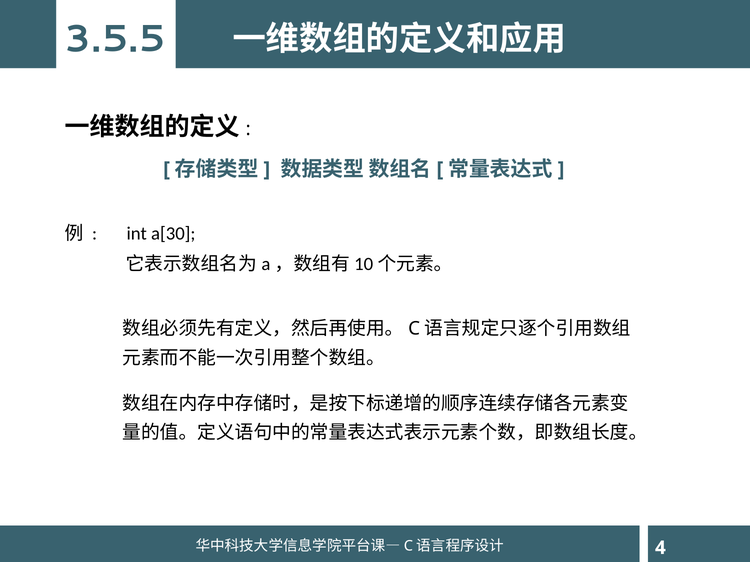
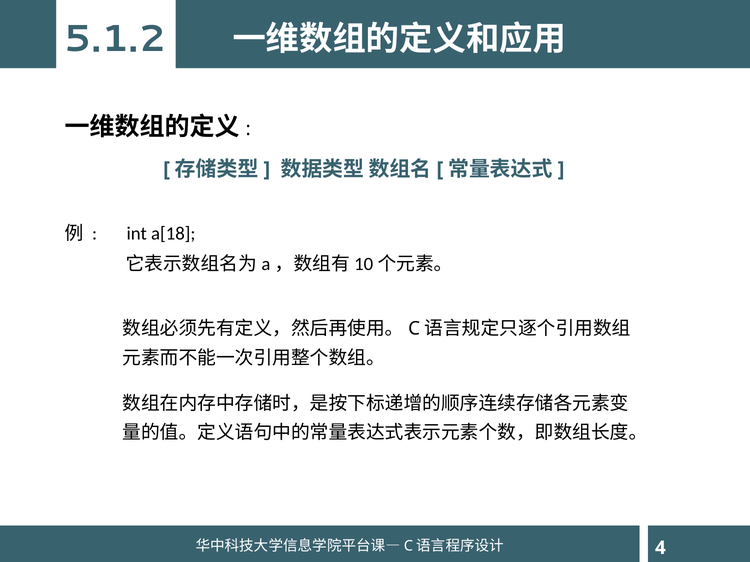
3.5.5: 3.5.5 -> 5.1.2
a[30: a[30 -> a[18
